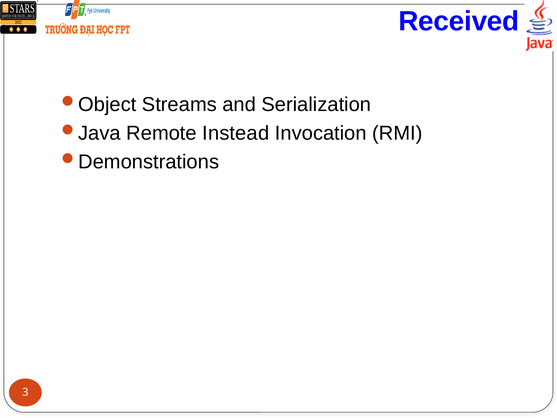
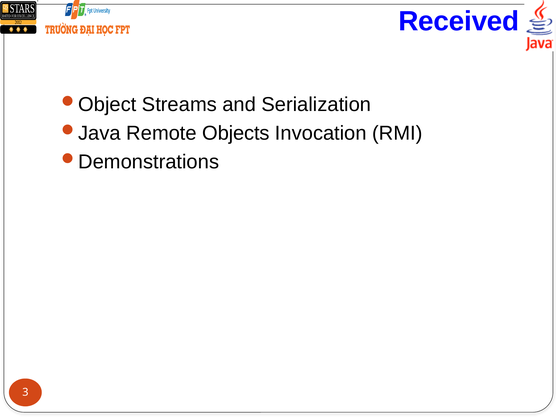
Instead: Instead -> Objects
